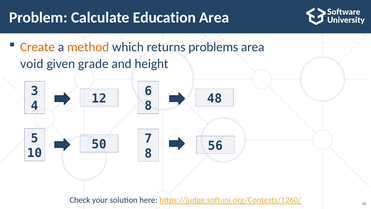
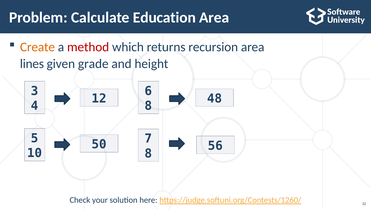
method colour: orange -> red
problems: problems -> recursion
void: void -> lines
